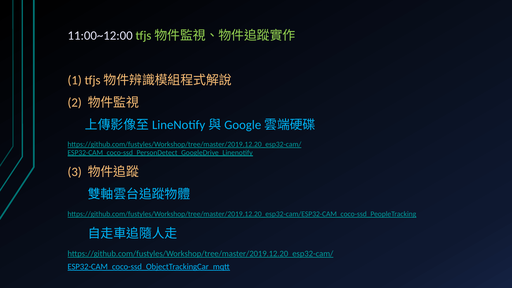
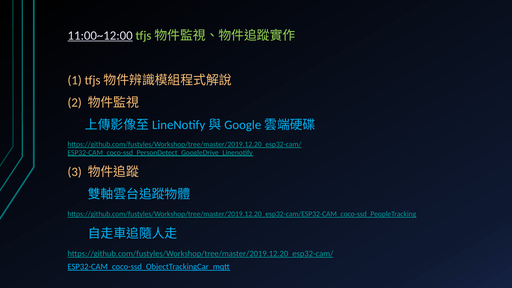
11:00~12:00 underline: none -> present
